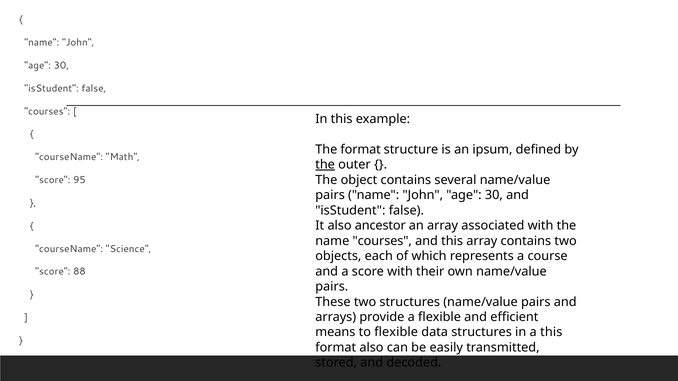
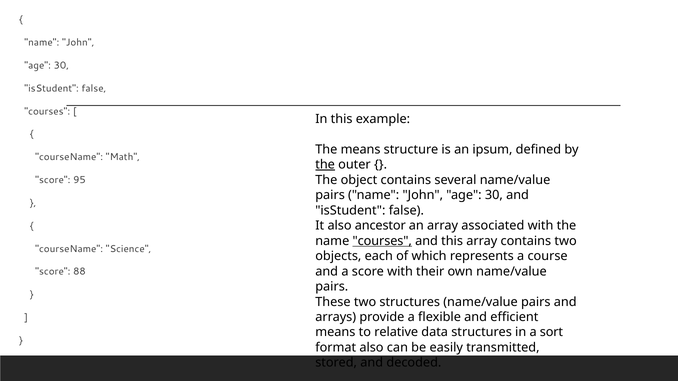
The format: format -> means
courses at (382, 241) underline: none -> present
to flexible: flexible -> relative
a this: this -> sort
